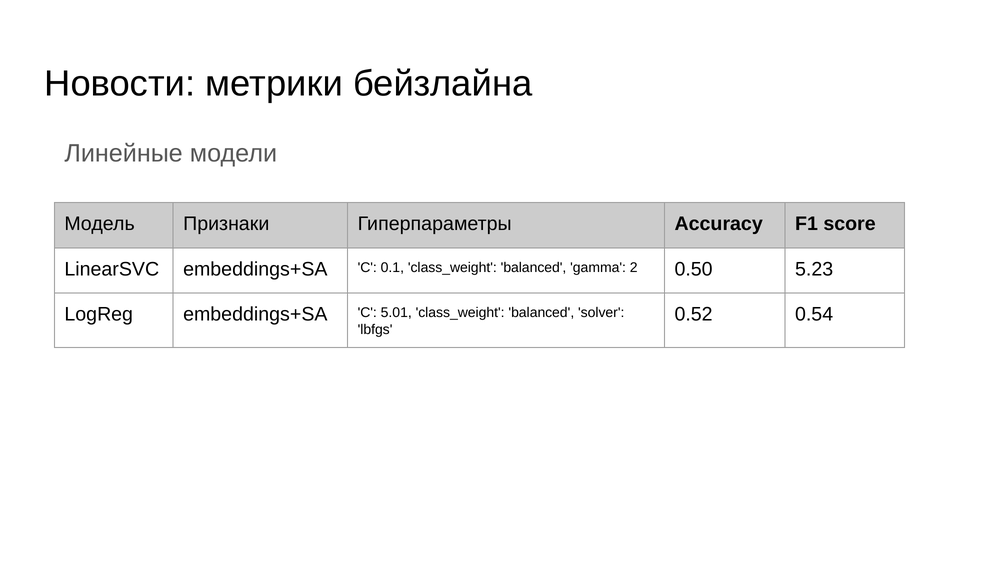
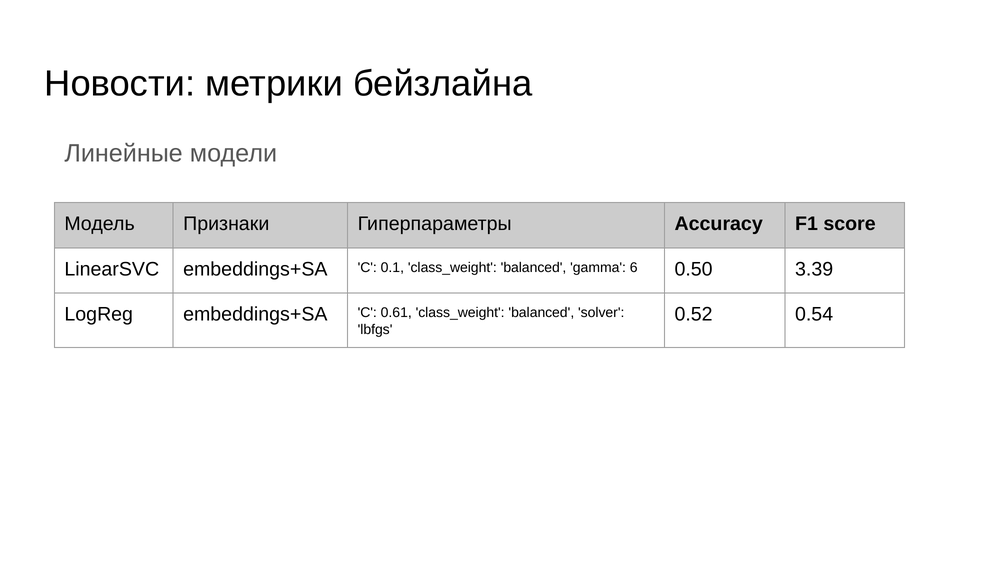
2: 2 -> 6
5.23: 5.23 -> 3.39
5.01: 5.01 -> 0.61
